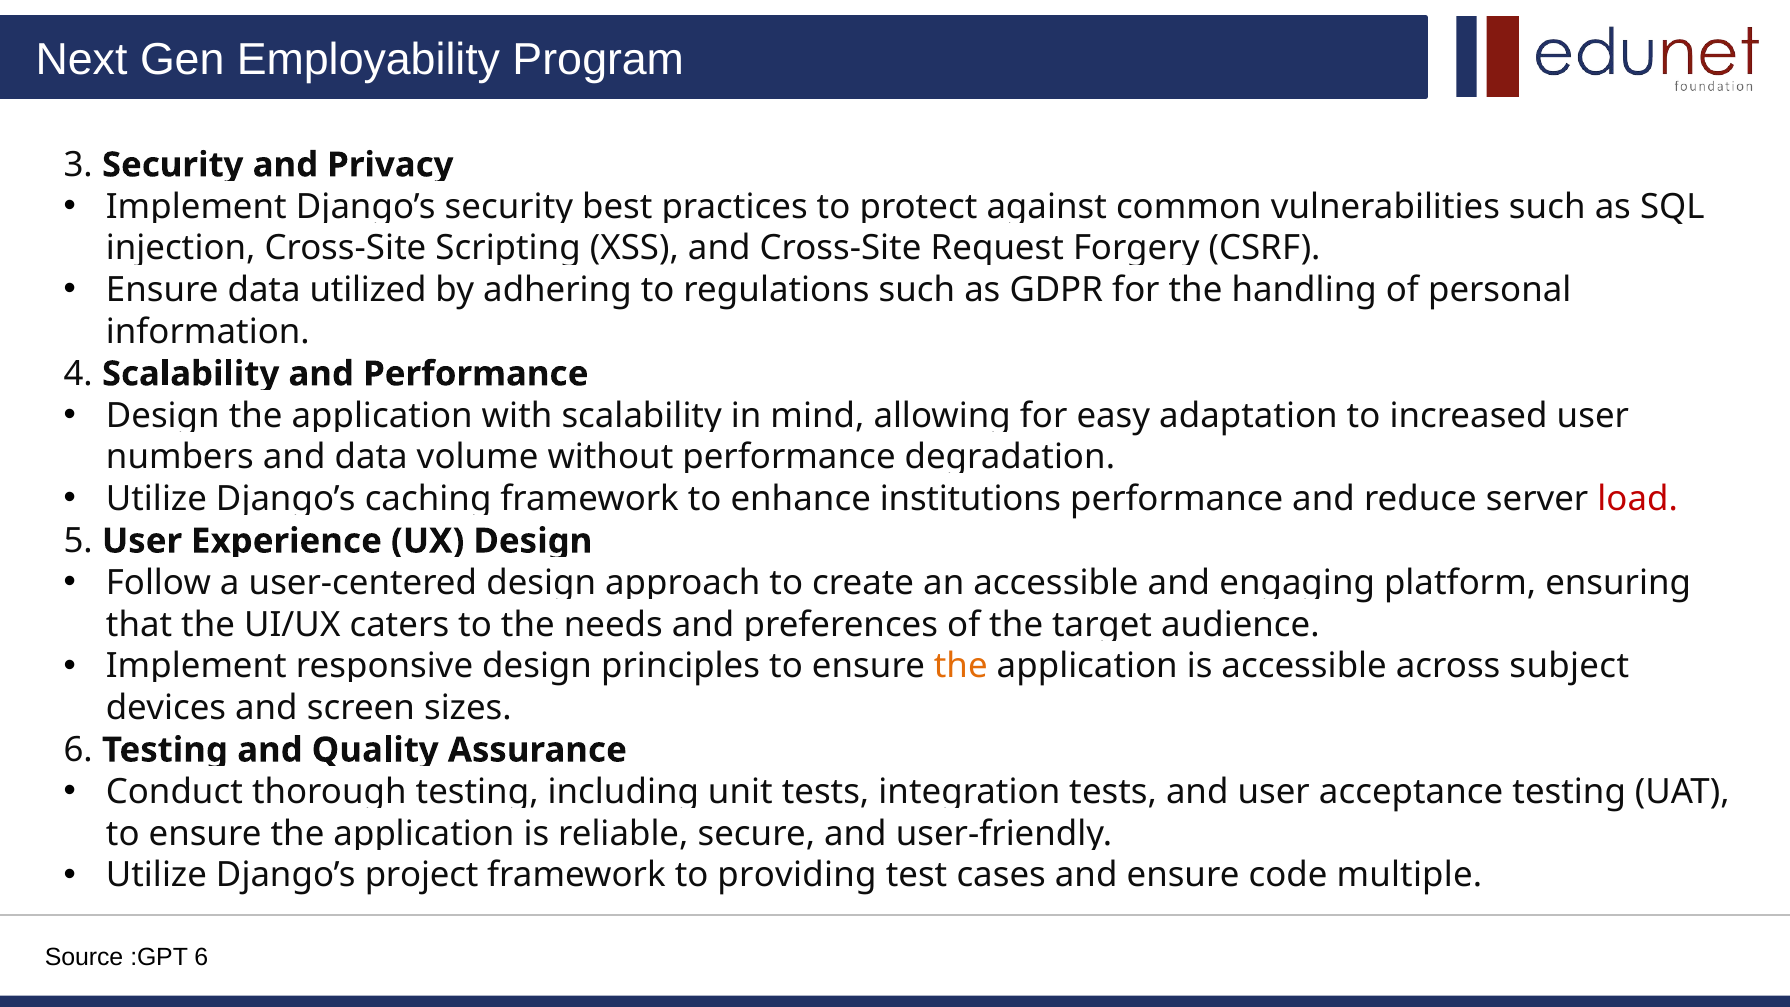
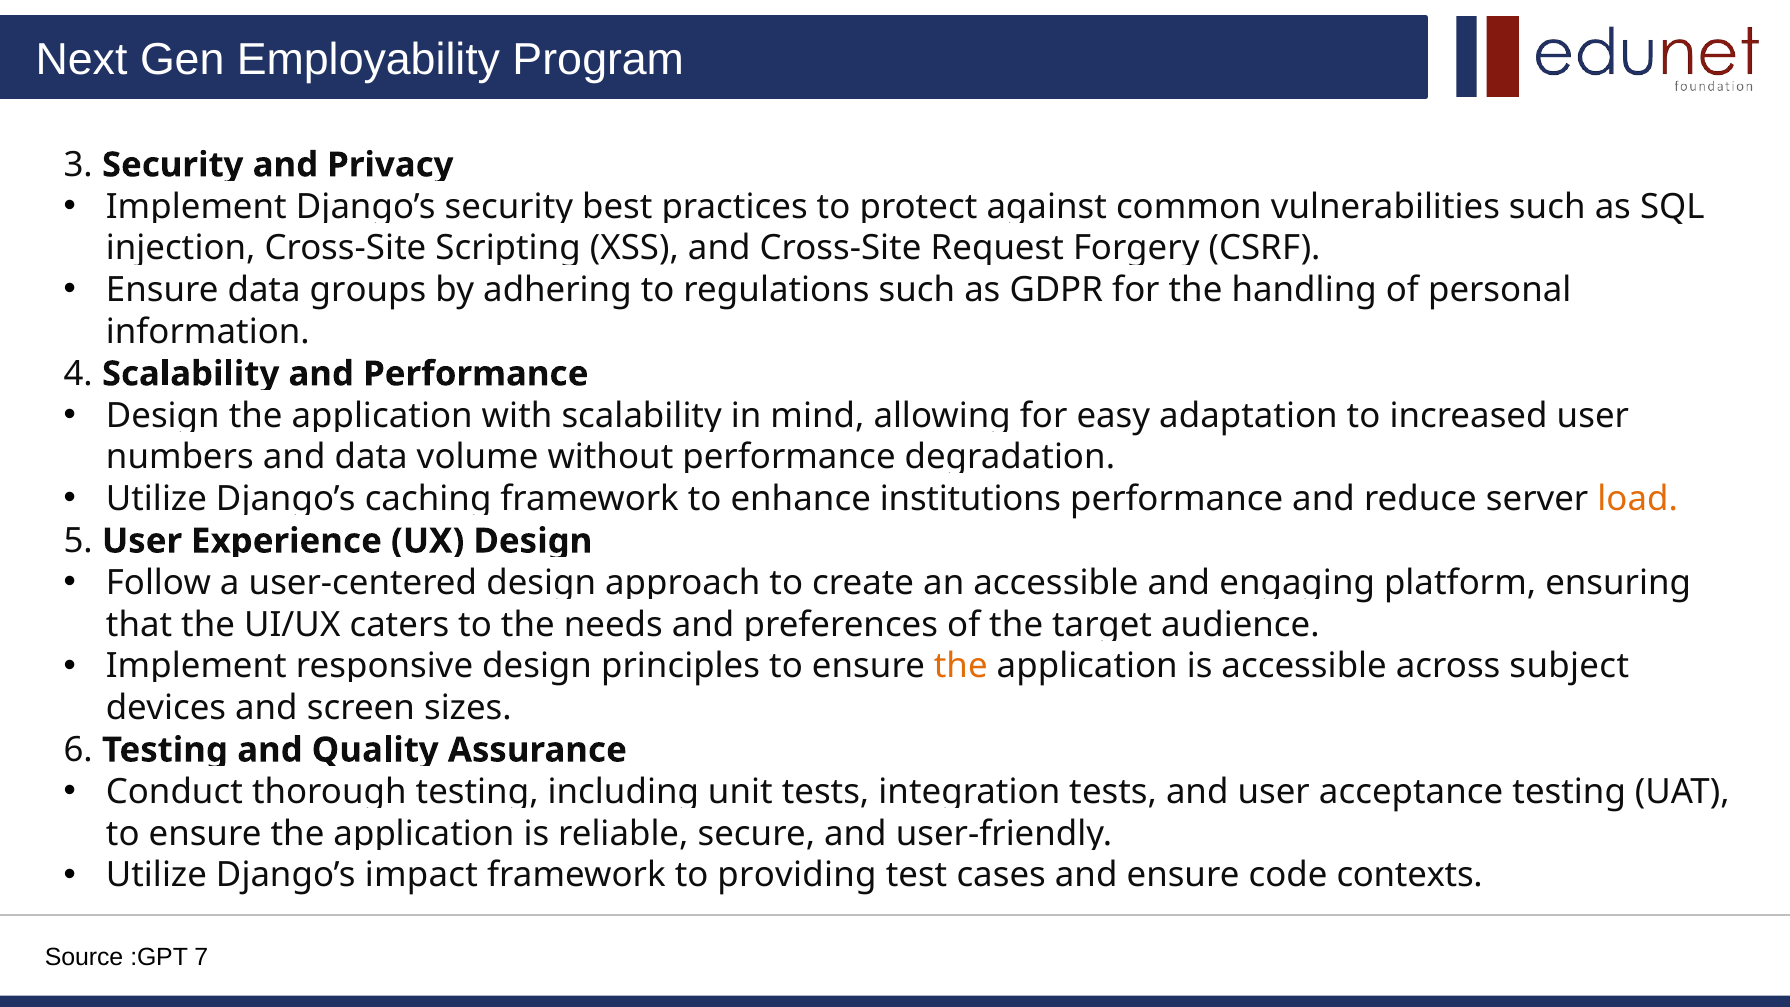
utilized: utilized -> groups
load colour: red -> orange
project: project -> impact
multiple: multiple -> contexts
:GPT 6: 6 -> 7
